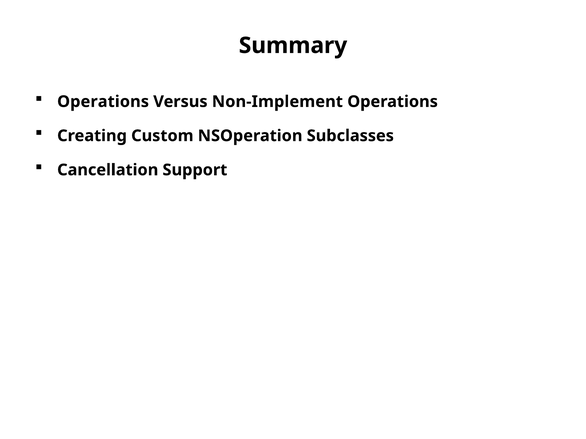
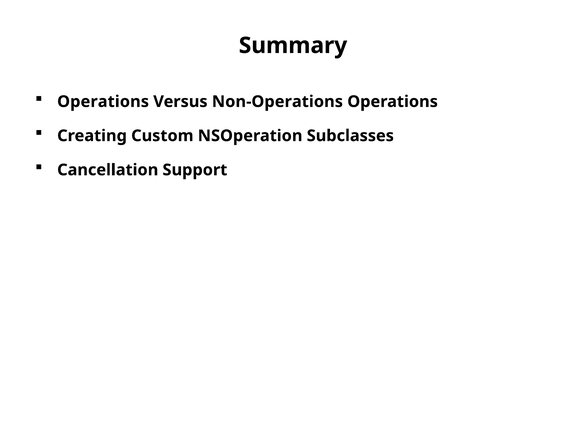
Non-Implement: Non-Implement -> Non-Operations
